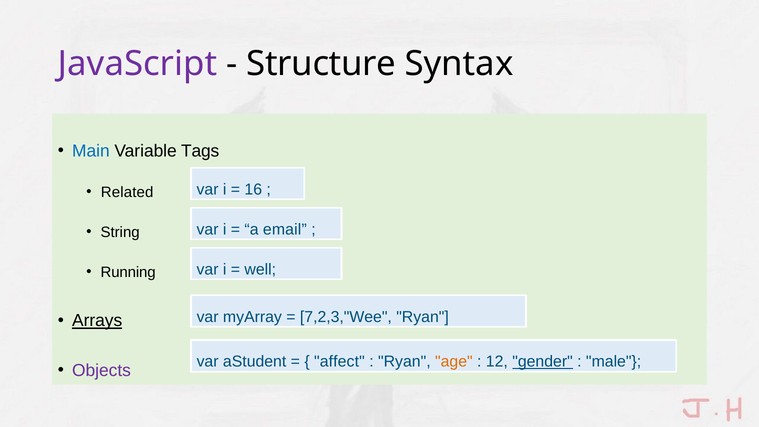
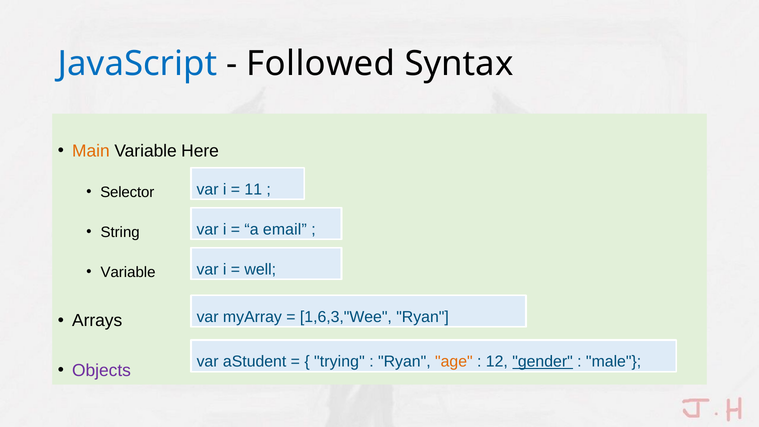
JavaScript colour: purple -> blue
Structure: Structure -> Followed
Main colour: blue -> orange
Tags: Tags -> Here
16: 16 -> 11
Related: Related -> Selector
Running at (128, 272): Running -> Variable
7,2,3,"Wee: 7,2,3,"Wee -> 1,6,3,"Wee
Arrays underline: present -> none
affect: affect -> trying
